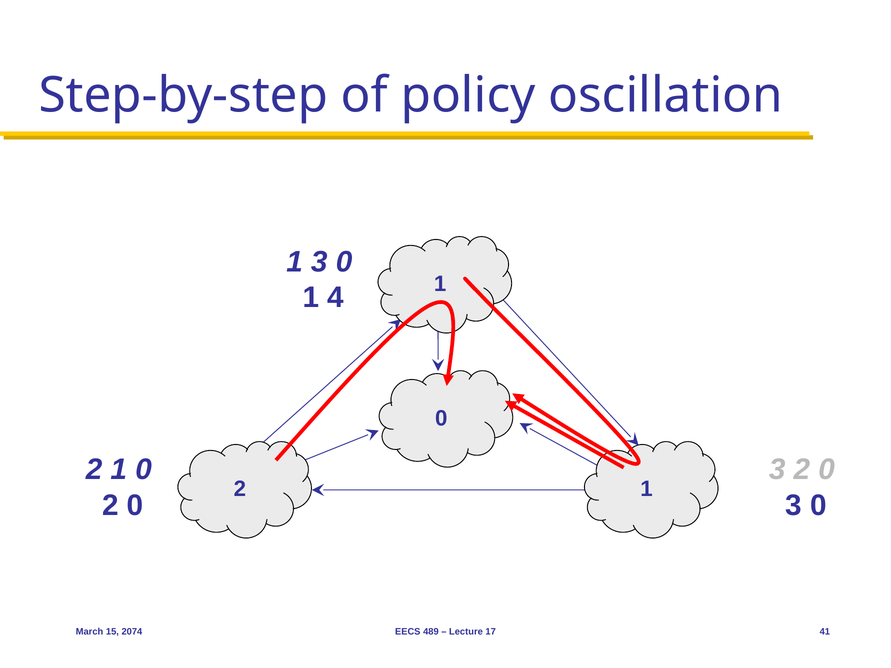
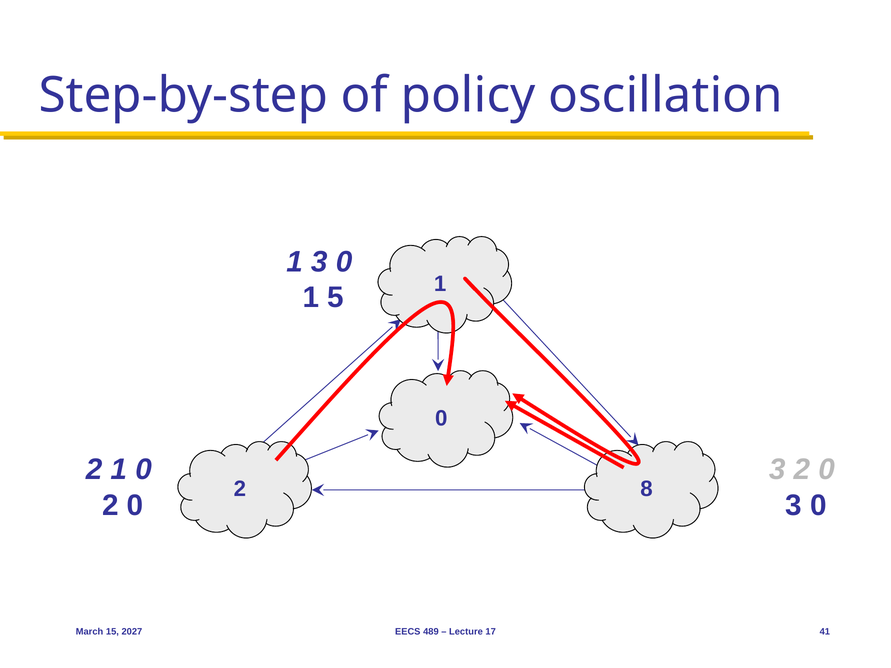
4: 4 -> 5
1 at (646, 489): 1 -> 8
2074: 2074 -> 2027
